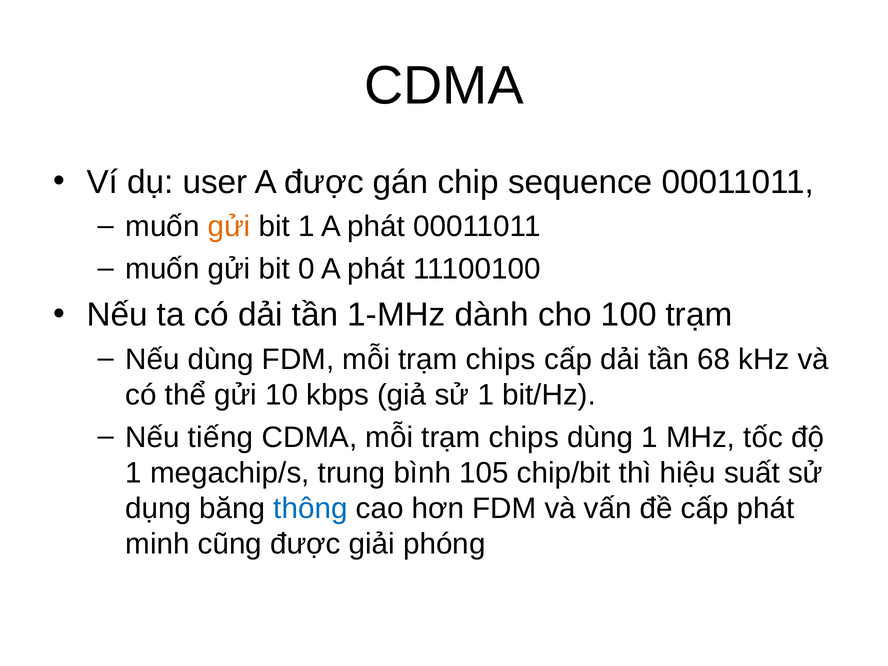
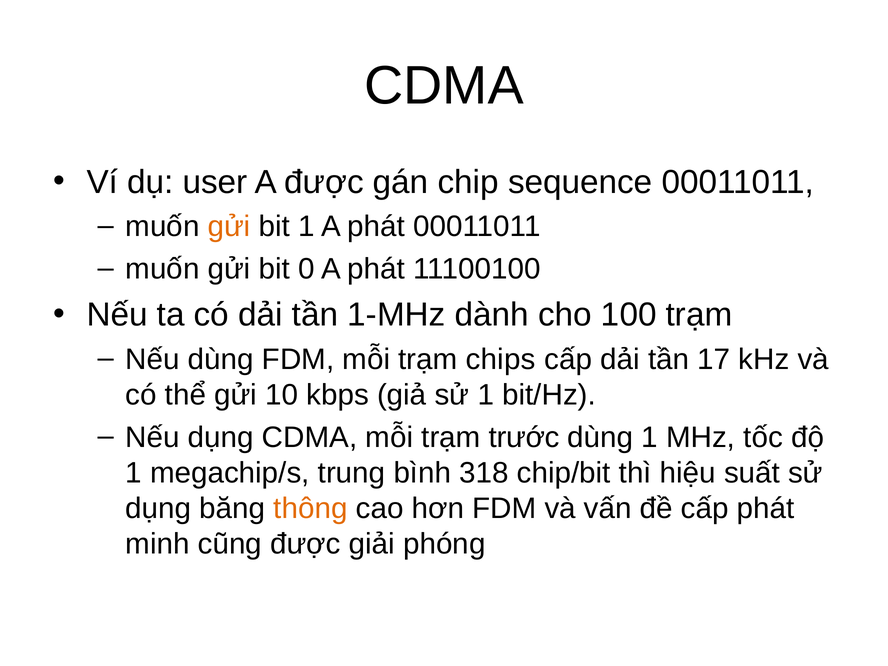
68: 68 -> 17
Nếu tiếng: tiếng -> dụng
CDMA mỗi trạm chips: chips -> trước
105: 105 -> 318
thông colour: blue -> orange
